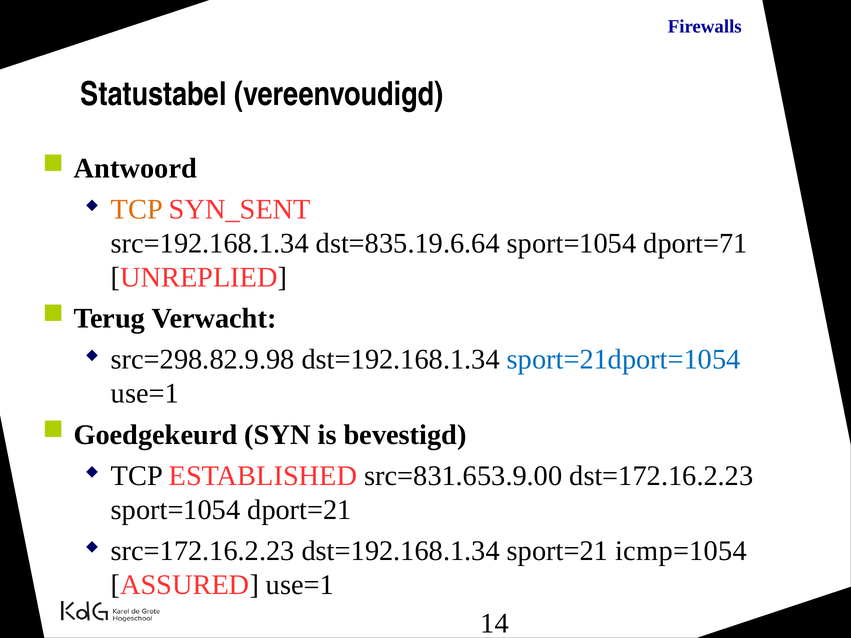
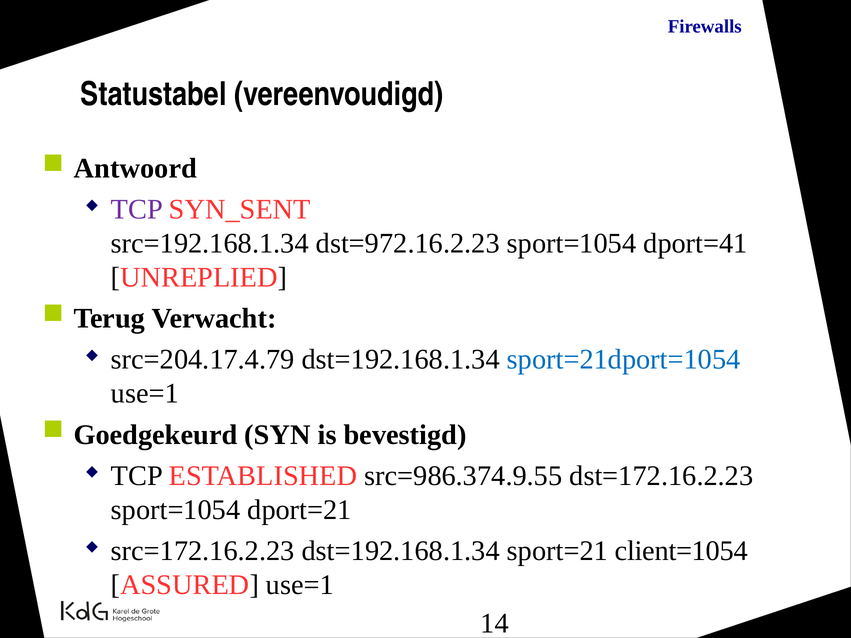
TCP at (137, 209) colour: orange -> purple
dst=835.19.6.64: dst=835.19.6.64 -> dst=972.16.2.23
dport=71: dport=71 -> dport=41
src=298.82.9.98: src=298.82.9.98 -> src=204.17.4.79
src=831.653.9.00: src=831.653.9.00 -> src=986.374.9.55
icmp=1054: icmp=1054 -> client=1054
